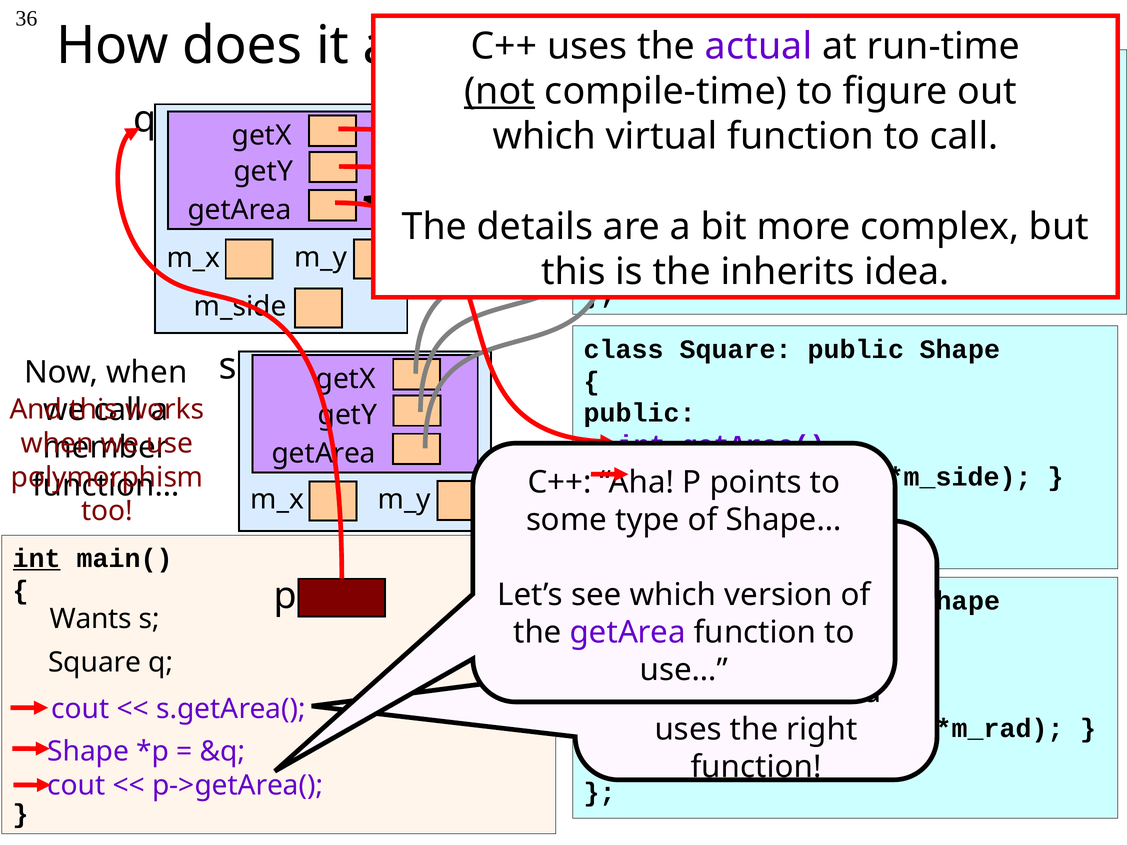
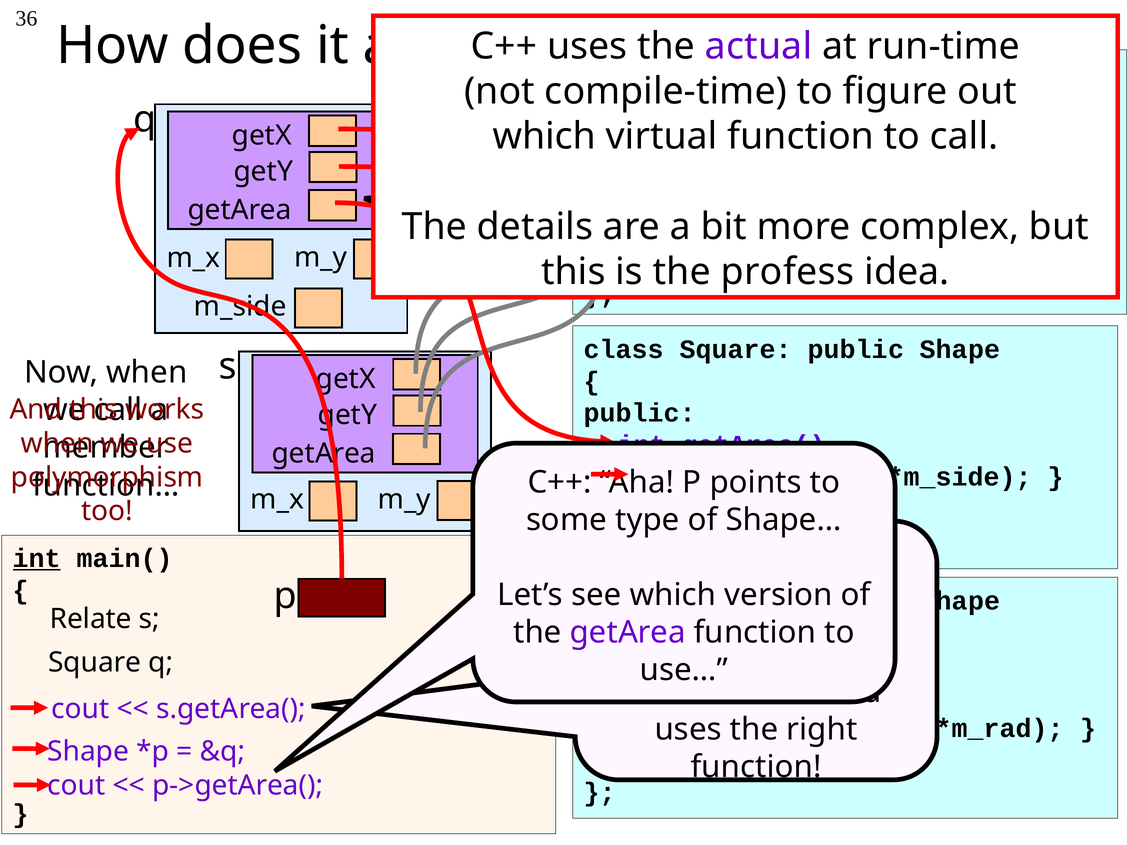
not underline: present -> none
inherits: inherits -> profess
Wants: Wants -> Relate
